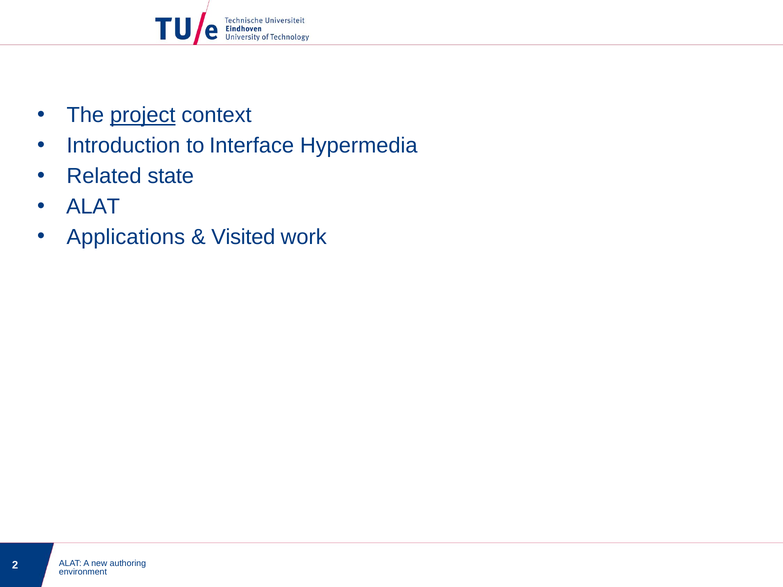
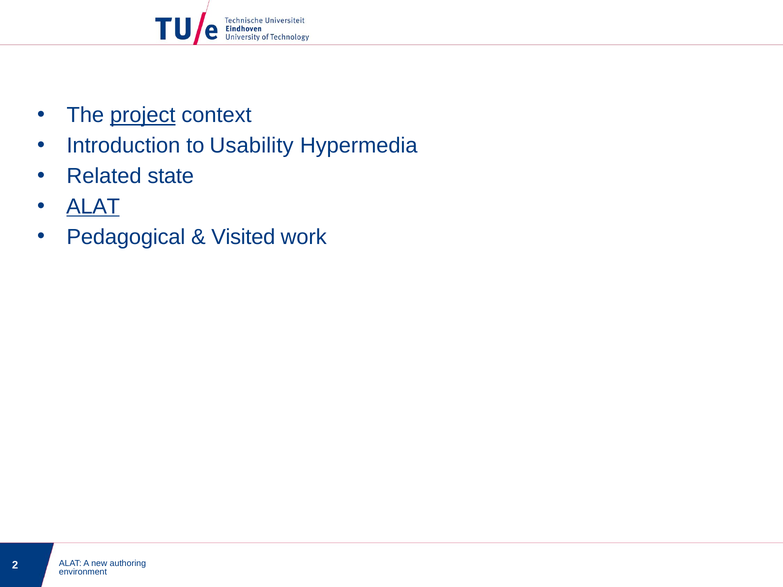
Interface: Interface -> Usability
ALAT at (93, 207) underline: none -> present
Applications: Applications -> Pedagogical
